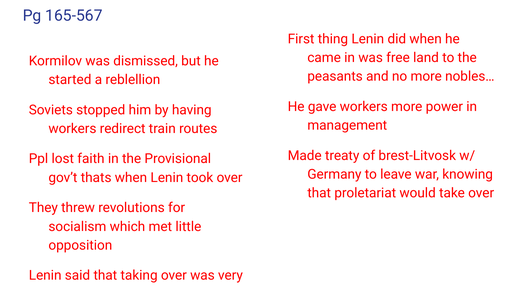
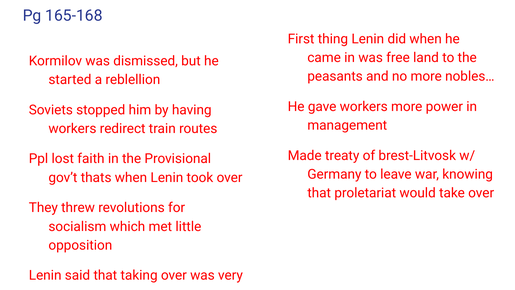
165-567: 165-567 -> 165-168
